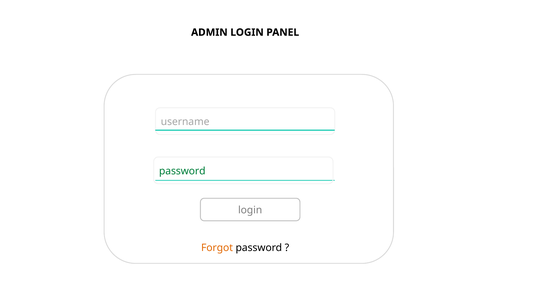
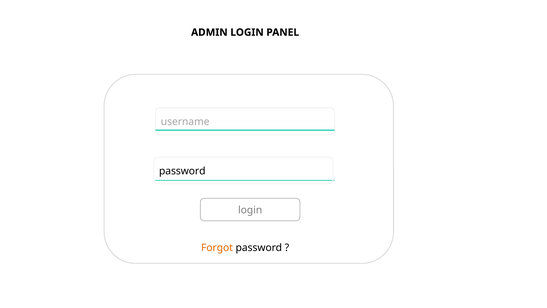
password at (182, 171) colour: green -> black
